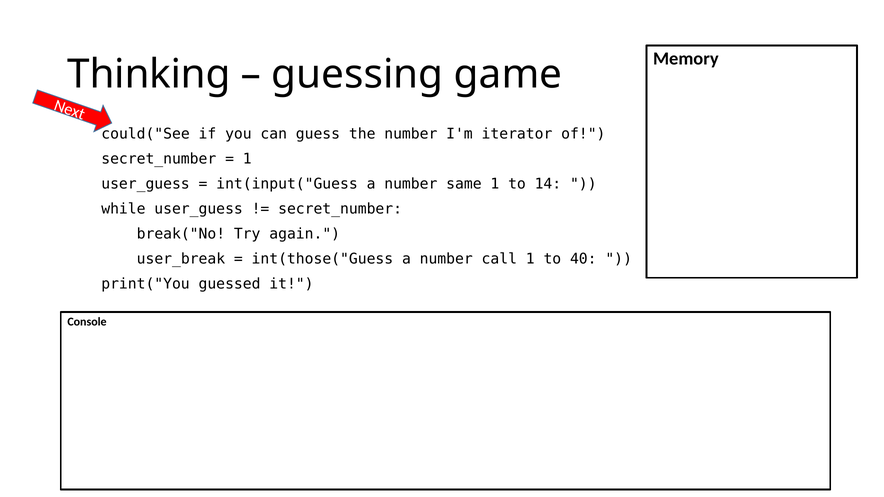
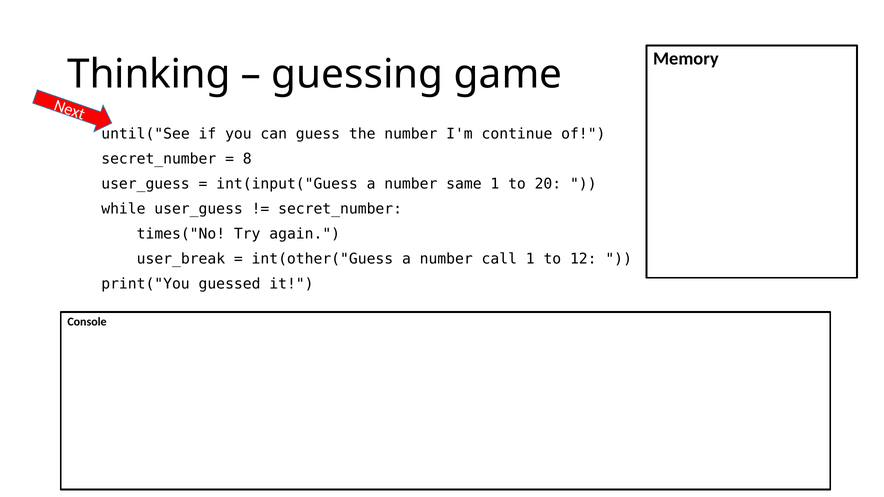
could("See: could("See -> until("See
iterator: iterator -> continue
1 at (247, 159): 1 -> 8
14: 14 -> 20
break("No: break("No -> times("No
int(those("Guess: int(those("Guess -> int(other("Guess
40: 40 -> 12
